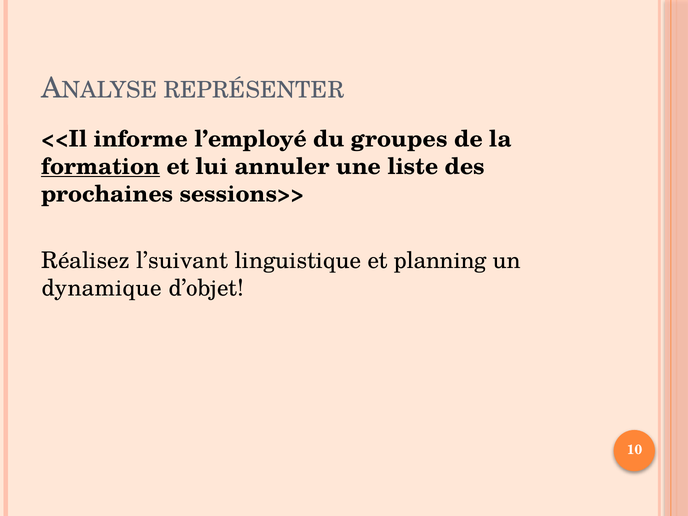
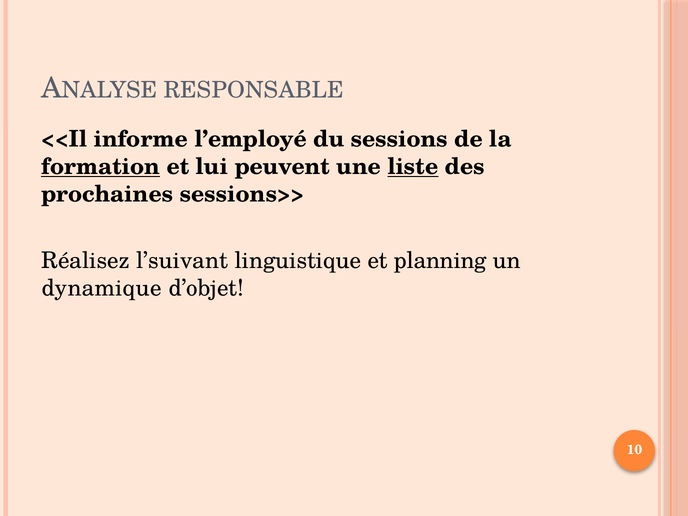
REPRÉSENTER: REPRÉSENTER -> RESPONSABLE
groupes: groupes -> sessions
annuler: annuler -> peuvent
liste underline: none -> present
